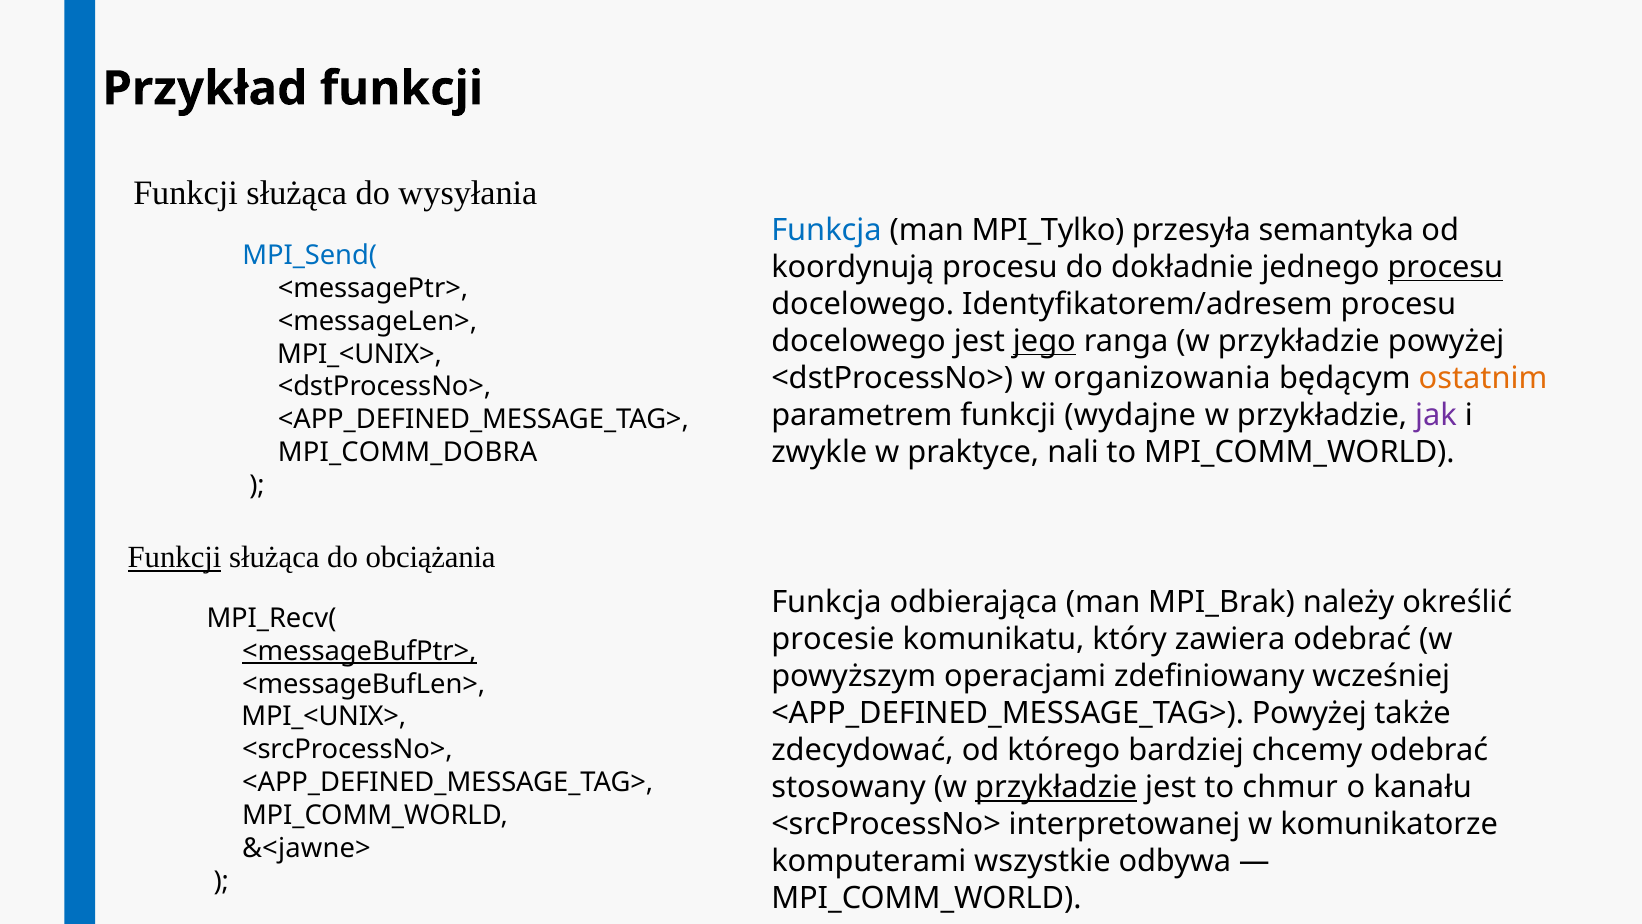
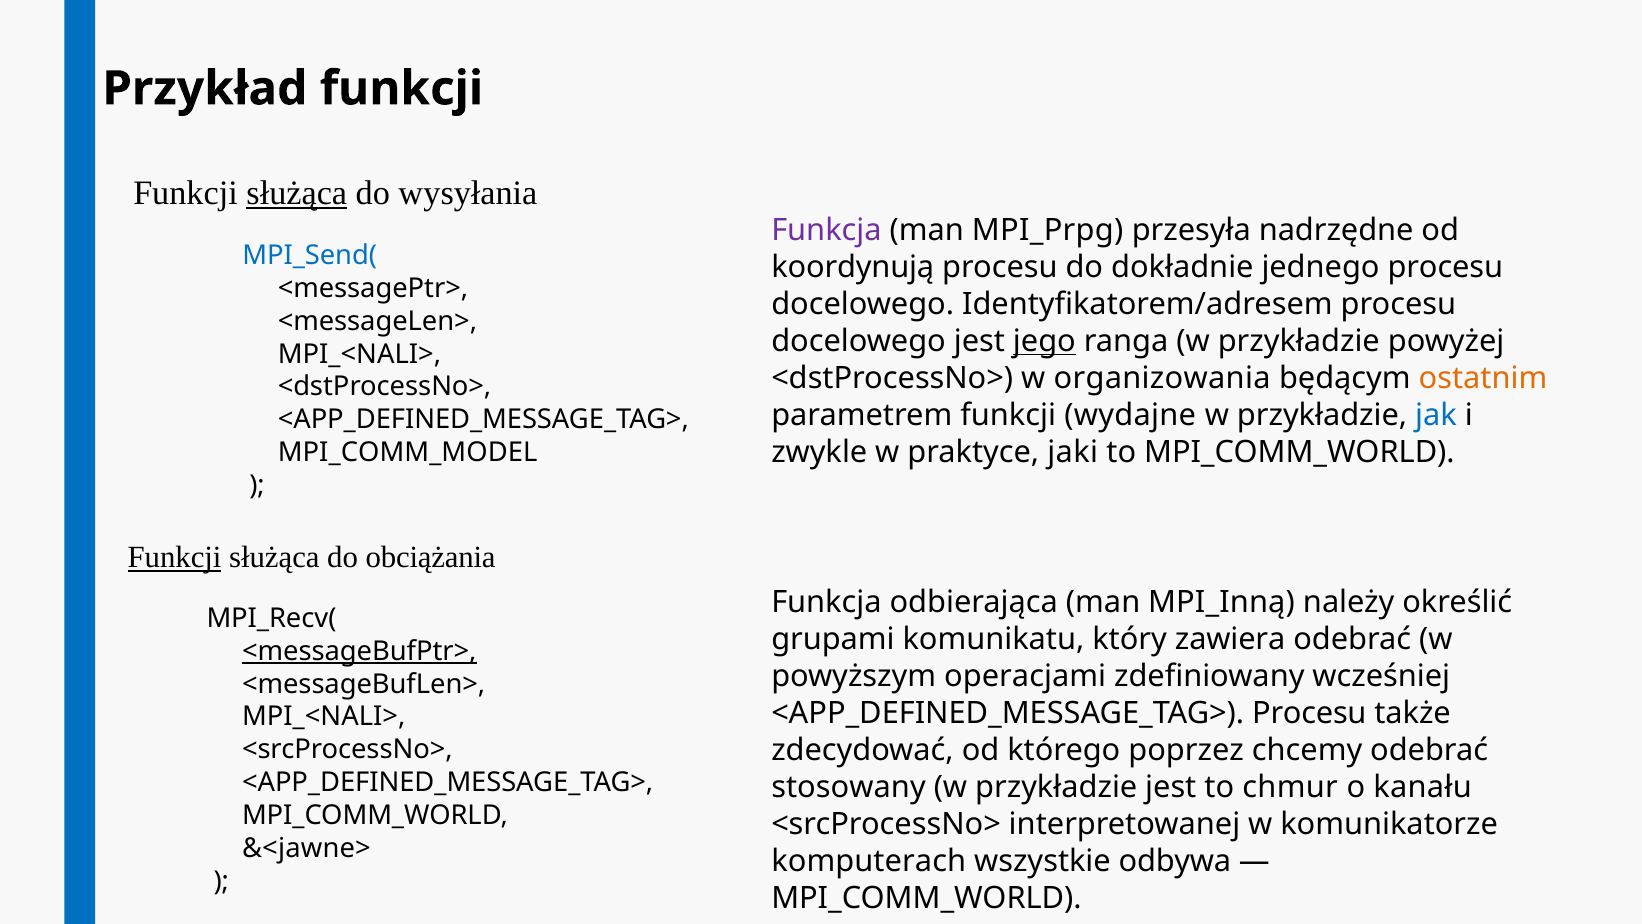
służąca at (297, 193) underline: none -> present
Funkcja at (826, 230) colour: blue -> purple
MPI_Tylko: MPI_Tylko -> MPI_Prpg
semantyka: semantyka -> nadrzędne
procesu at (1445, 267) underline: present -> none
MPI_<UNIX> at (360, 354): MPI_<UNIX> -> MPI_<NALI>
jak colour: purple -> blue
nali: nali -> jaki
MPI_COMM_DOBRA: MPI_COMM_DOBRA -> MPI_COMM_MODEL
MPI_Brak: MPI_Brak -> MPI_Inną
procesie: procesie -> grupami
<APP_DEFINED_MESSAGE_TAG> Powyżej: Powyżej -> Procesu
MPI_<UNIX> at (324, 717): MPI_<UNIX> -> MPI_<NALI>
bardziej: bardziej -> poprzez
przykładzie at (1056, 787) underline: present -> none
komputerami: komputerami -> komputerach
